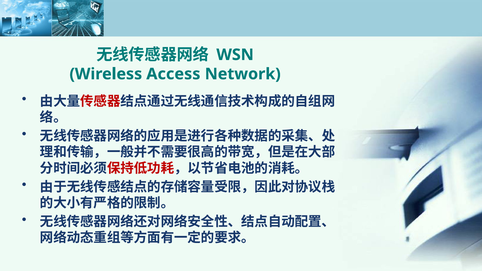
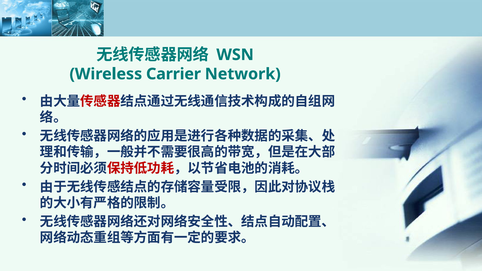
Access: Access -> Carrier
